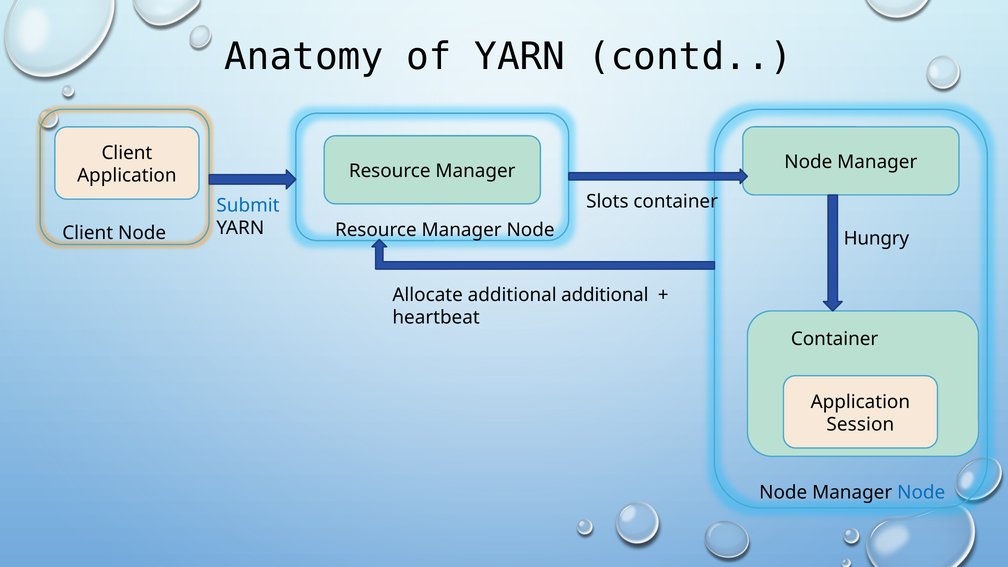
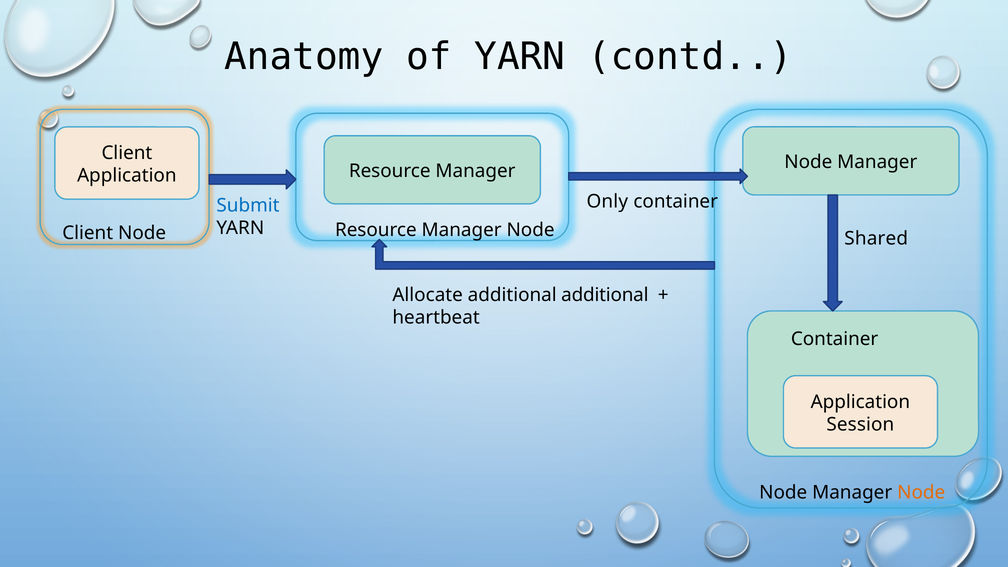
Slots: Slots -> Only
Hungry: Hungry -> Shared
Node at (921, 492) colour: blue -> orange
